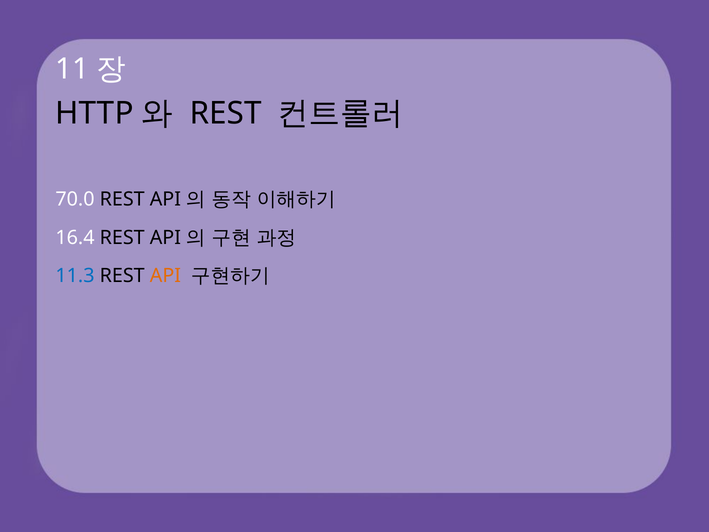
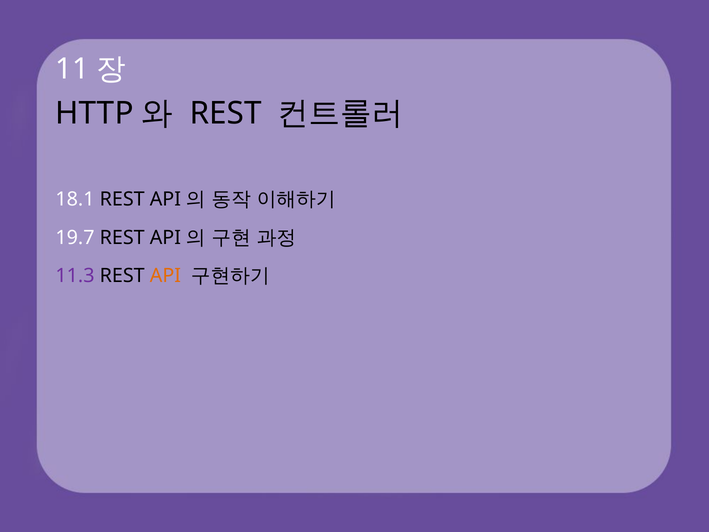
70.0: 70.0 -> 18.1
16.4: 16.4 -> 19.7
11.3 colour: blue -> purple
